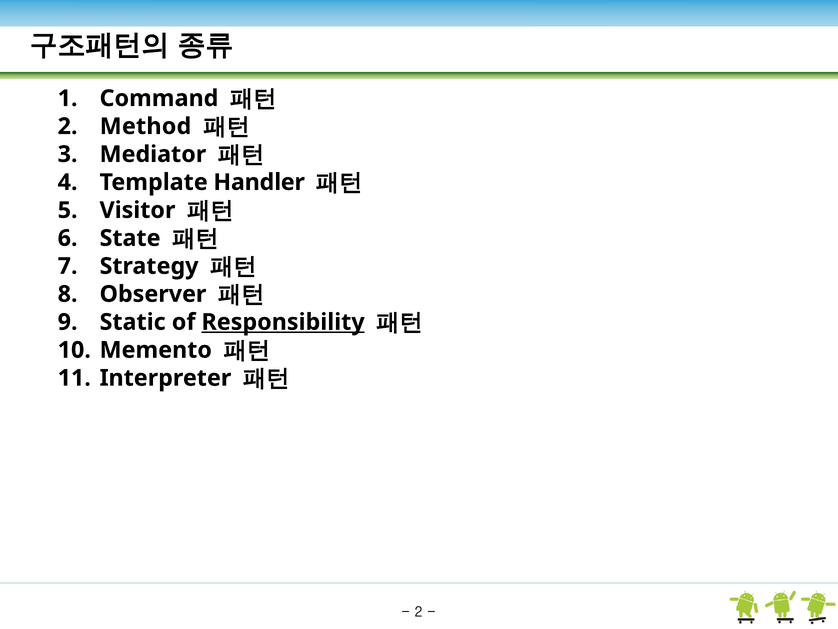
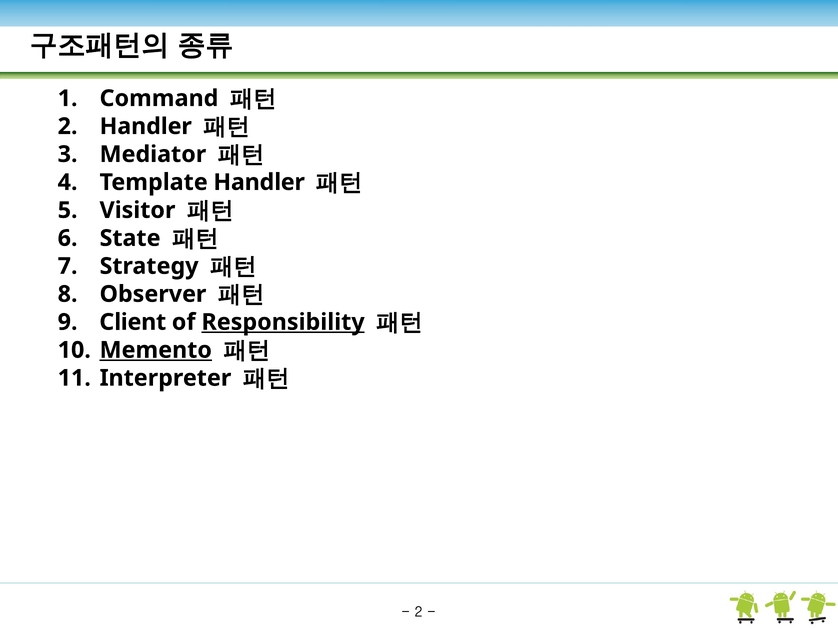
2 Method: Method -> Handler
Static: Static -> Client
Memento underline: none -> present
